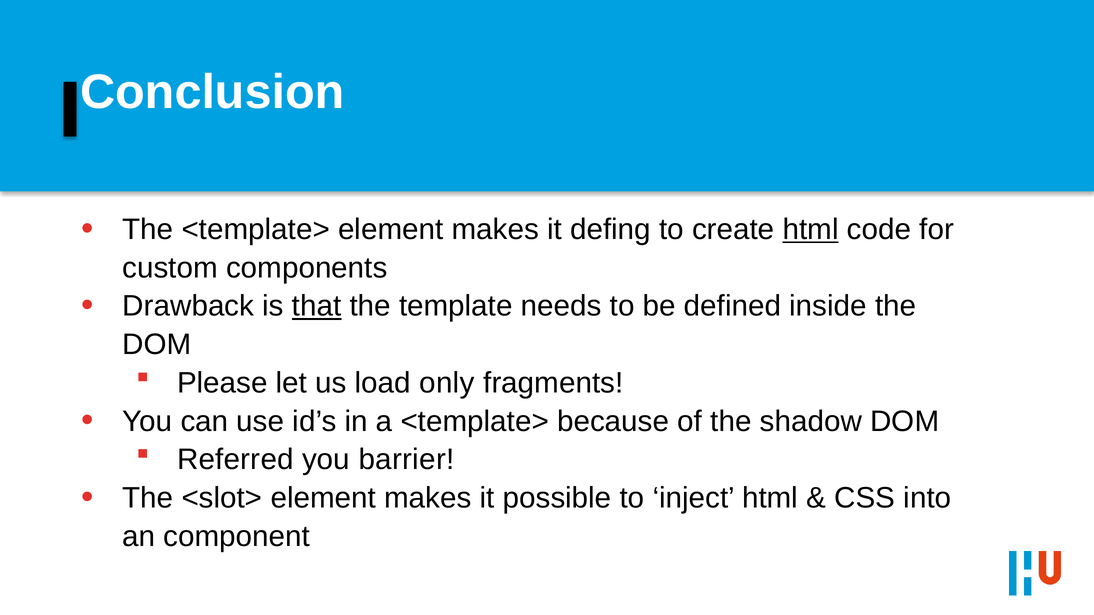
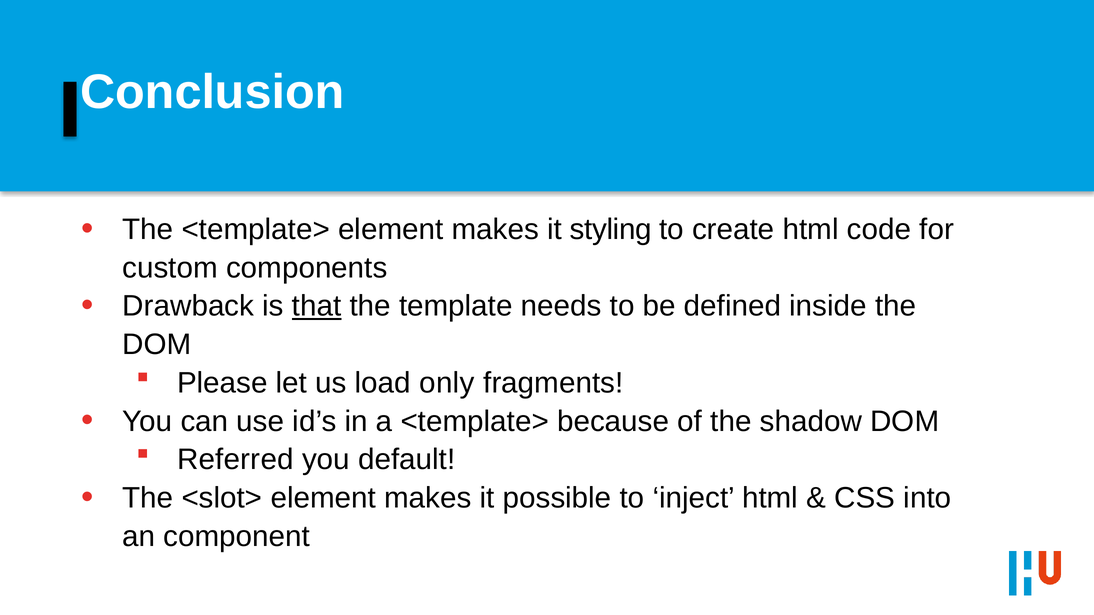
defing: defing -> styling
html at (811, 230) underline: present -> none
barrier: barrier -> default
